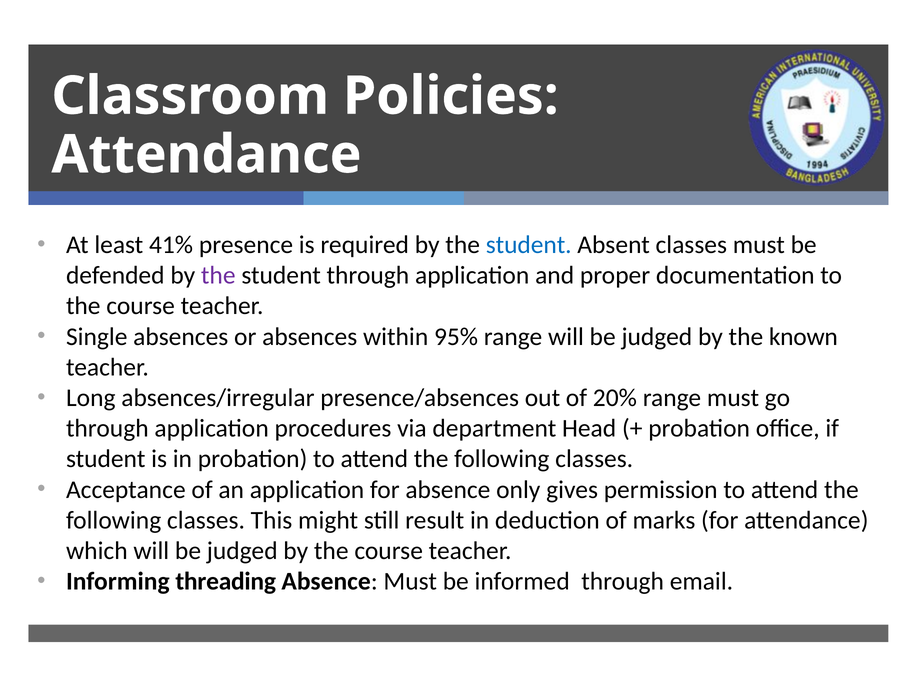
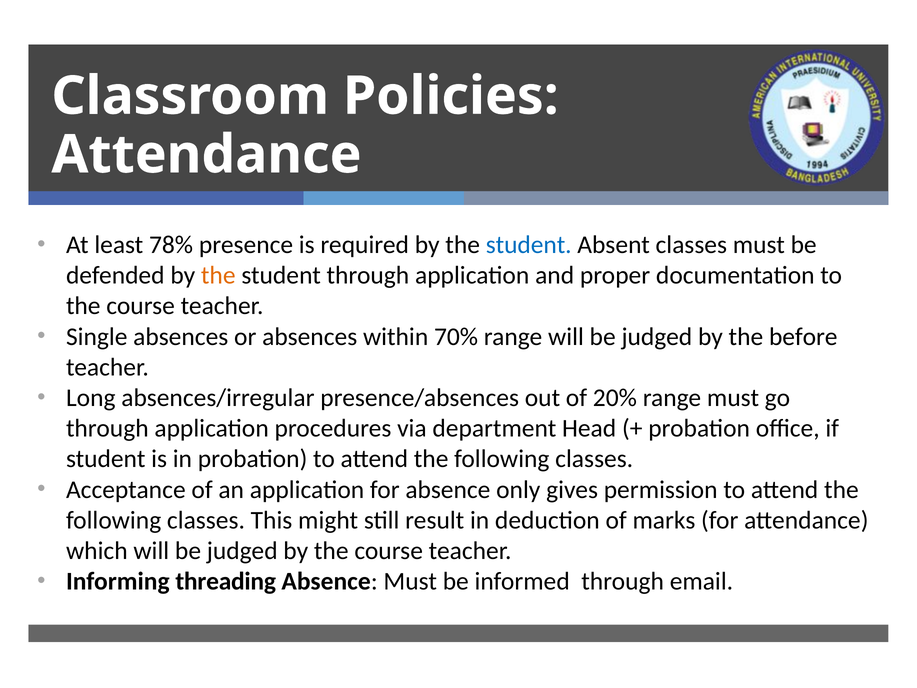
41%: 41% -> 78%
the at (218, 275) colour: purple -> orange
95%: 95% -> 70%
known: known -> before
